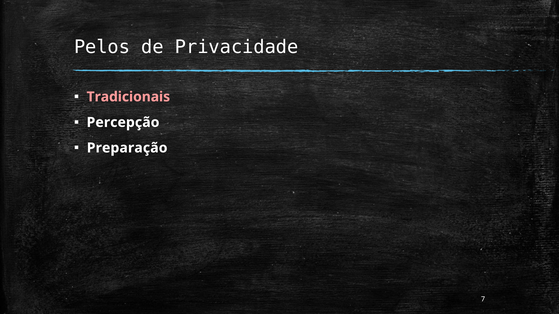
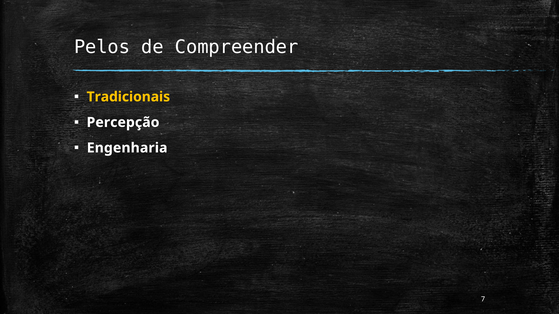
Privacidade: Privacidade -> Compreender
Tradicionais colour: pink -> yellow
Preparação: Preparação -> Engenharia
